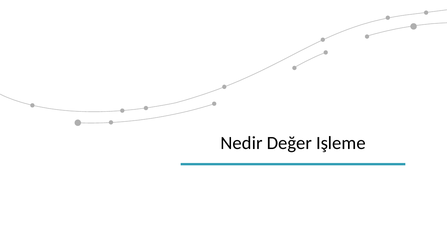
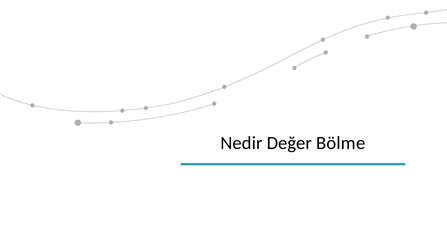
Işleme: Işleme -> Bölme
